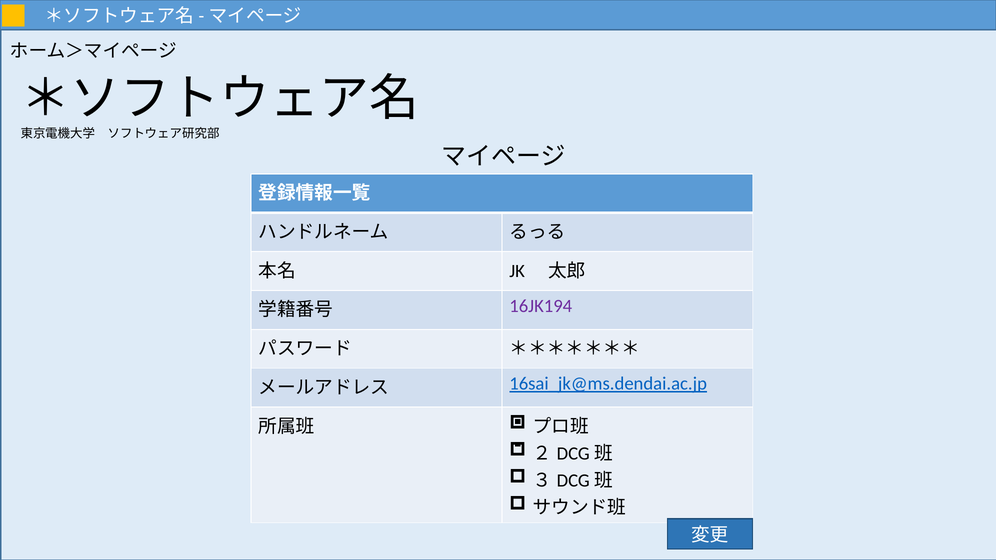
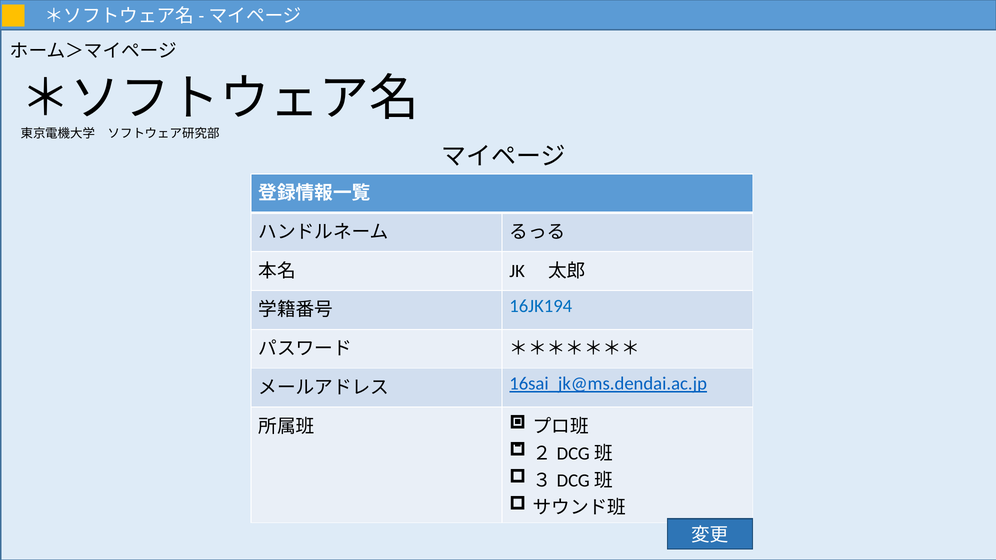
16JK194 colour: purple -> blue
